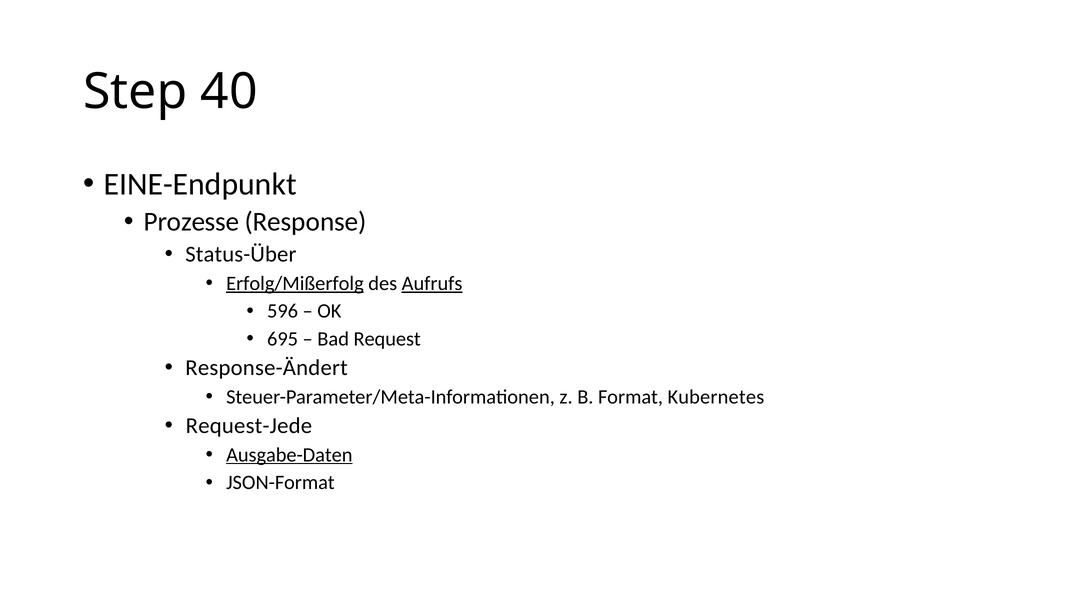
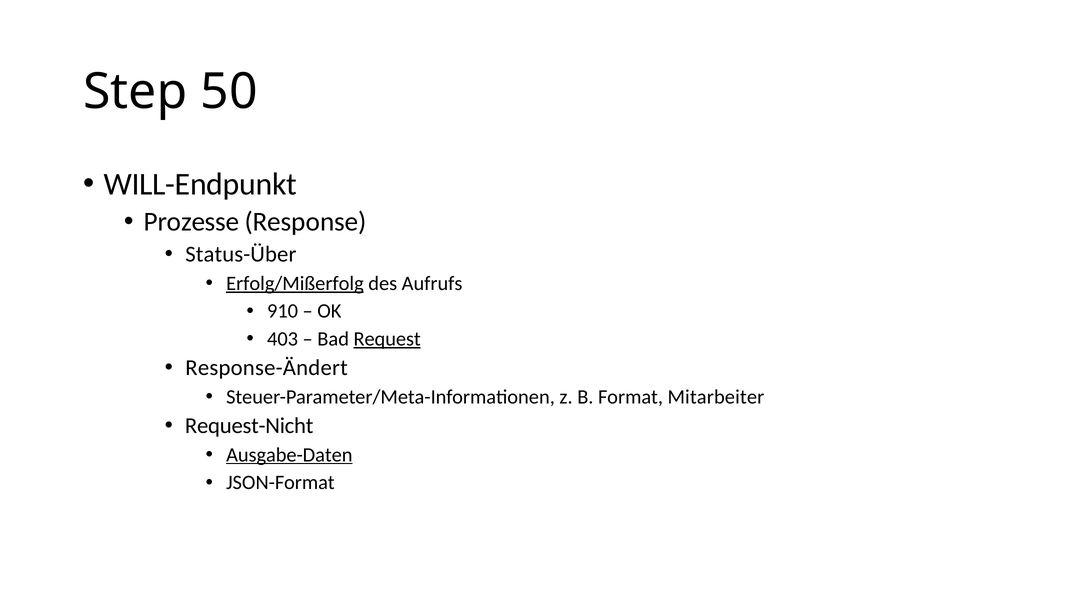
40: 40 -> 50
EINE-Endpunkt: EINE-Endpunkt -> WILL-Endpunkt
Aufrufs underline: present -> none
596: 596 -> 910
695: 695 -> 403
Request underline: none -> present
Kubernetes: Kubernetes -> Mitarbeiter
Request-Jede: Request-Jede -> Request-Nicht
